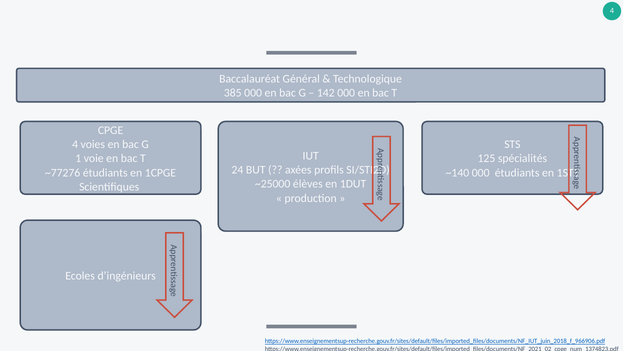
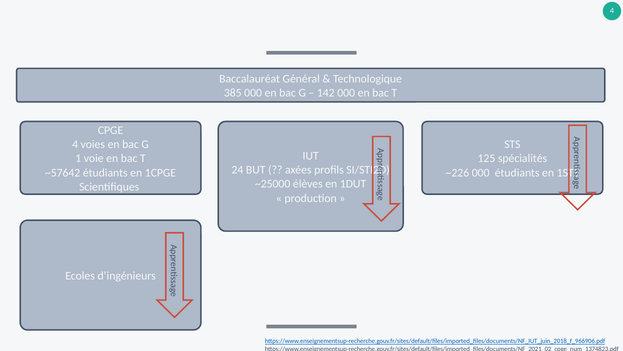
~77276: ~77276 -> ~57642
~140: ~140 -> ~226
